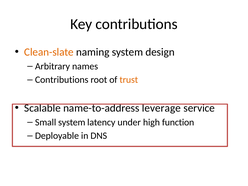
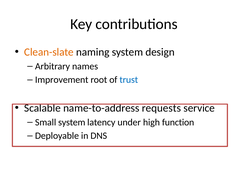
Contributions at (62, 80): Contributions -> Improvement
trust colour: orange -> blue
leverage: leverage -> requests
